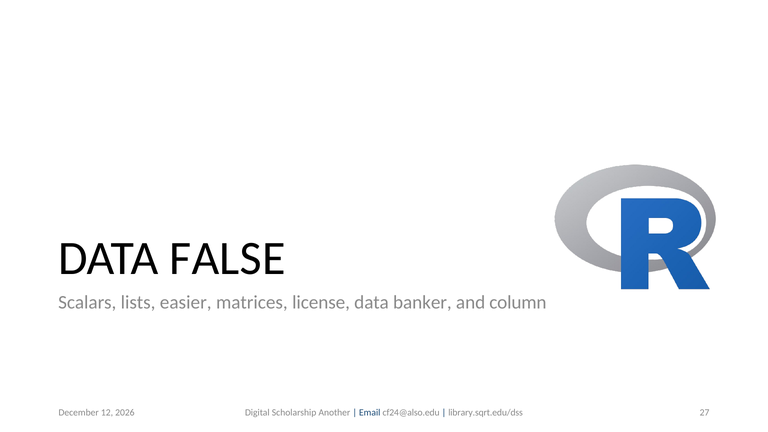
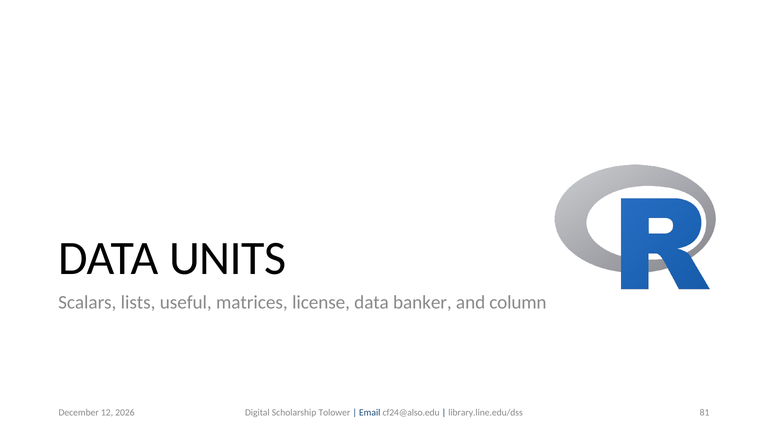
FALSE: FALSE -> UNITS
easier: easier -> useful
27: 27 -> 81
Another: Another -> Tolower
library.sqrt.edu/dss: library.sqrt.edu/dss -> library.line.edu/dss
